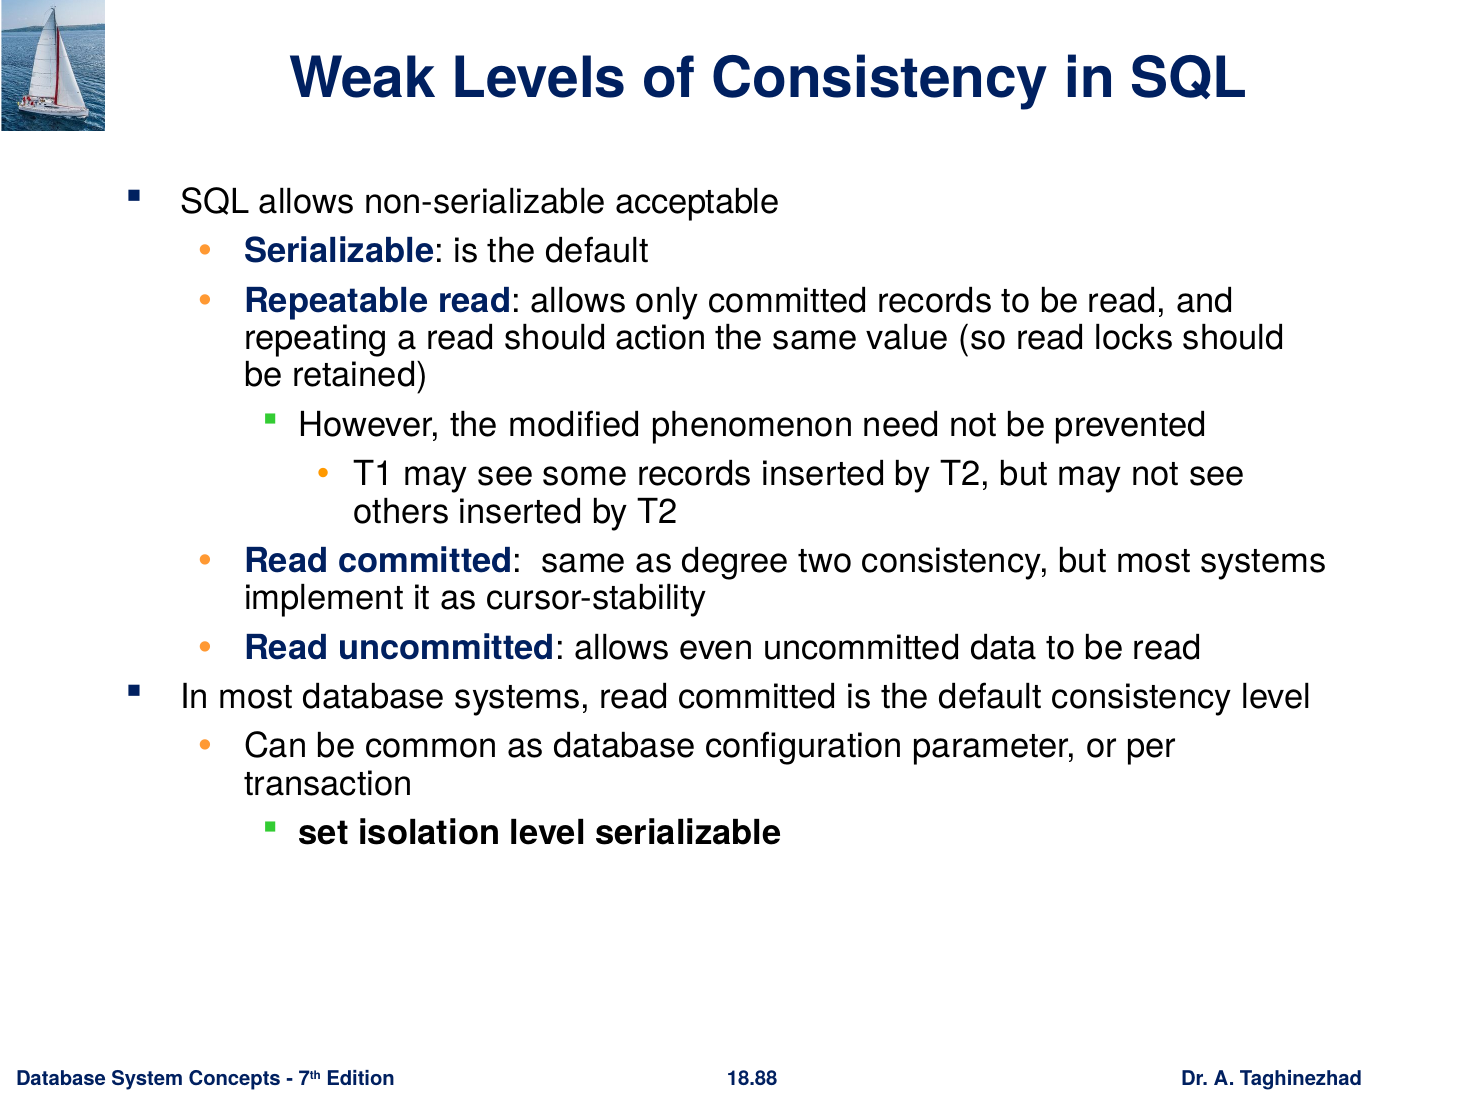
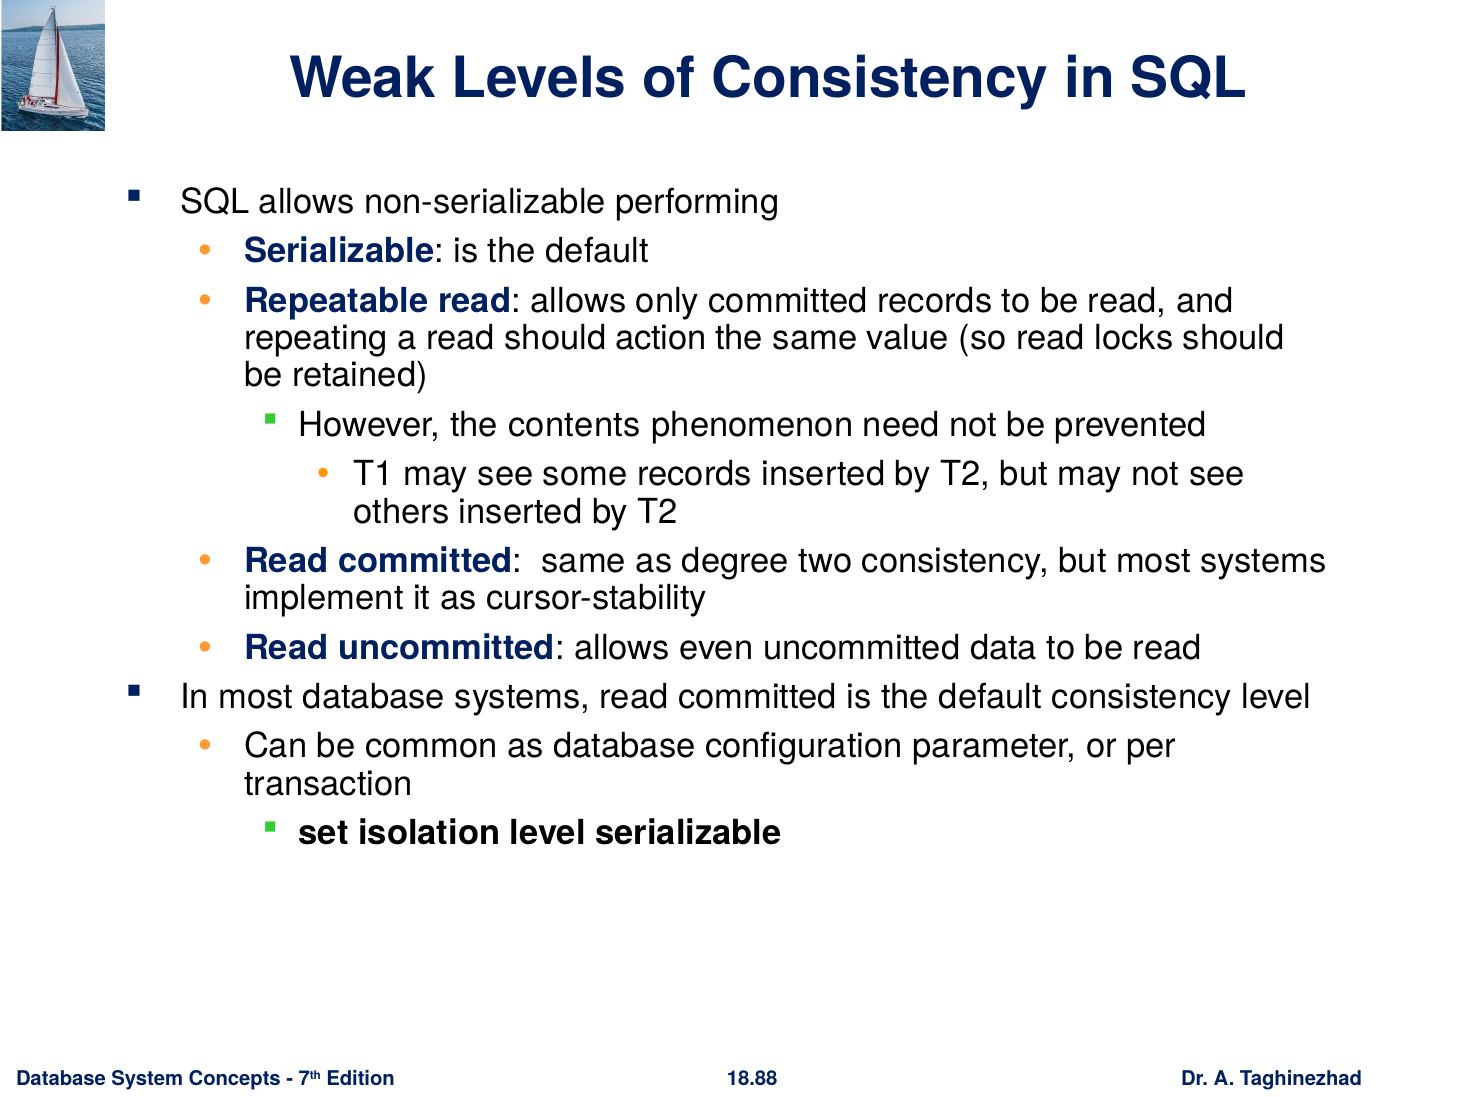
acceptable: acceptable -> performing
modified: modified -> contents
